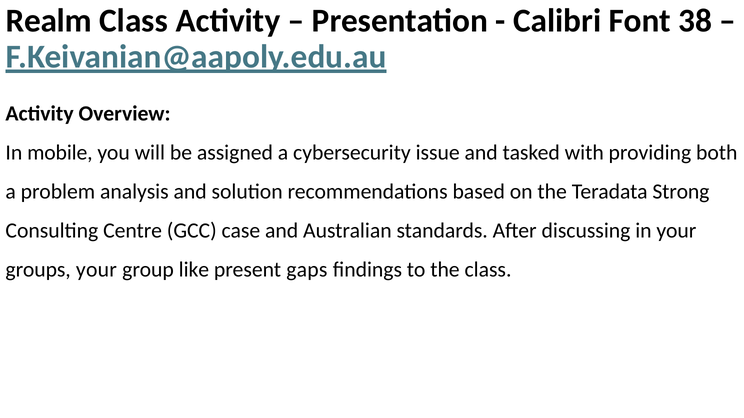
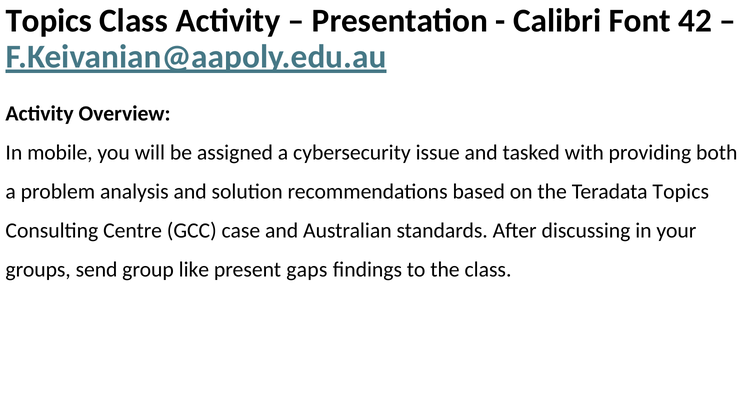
Realm at (49, 21): Realm -> Topics
38: 38 -> 42
Teradata Strong: Strong -> Topics
groups your: your -> send
